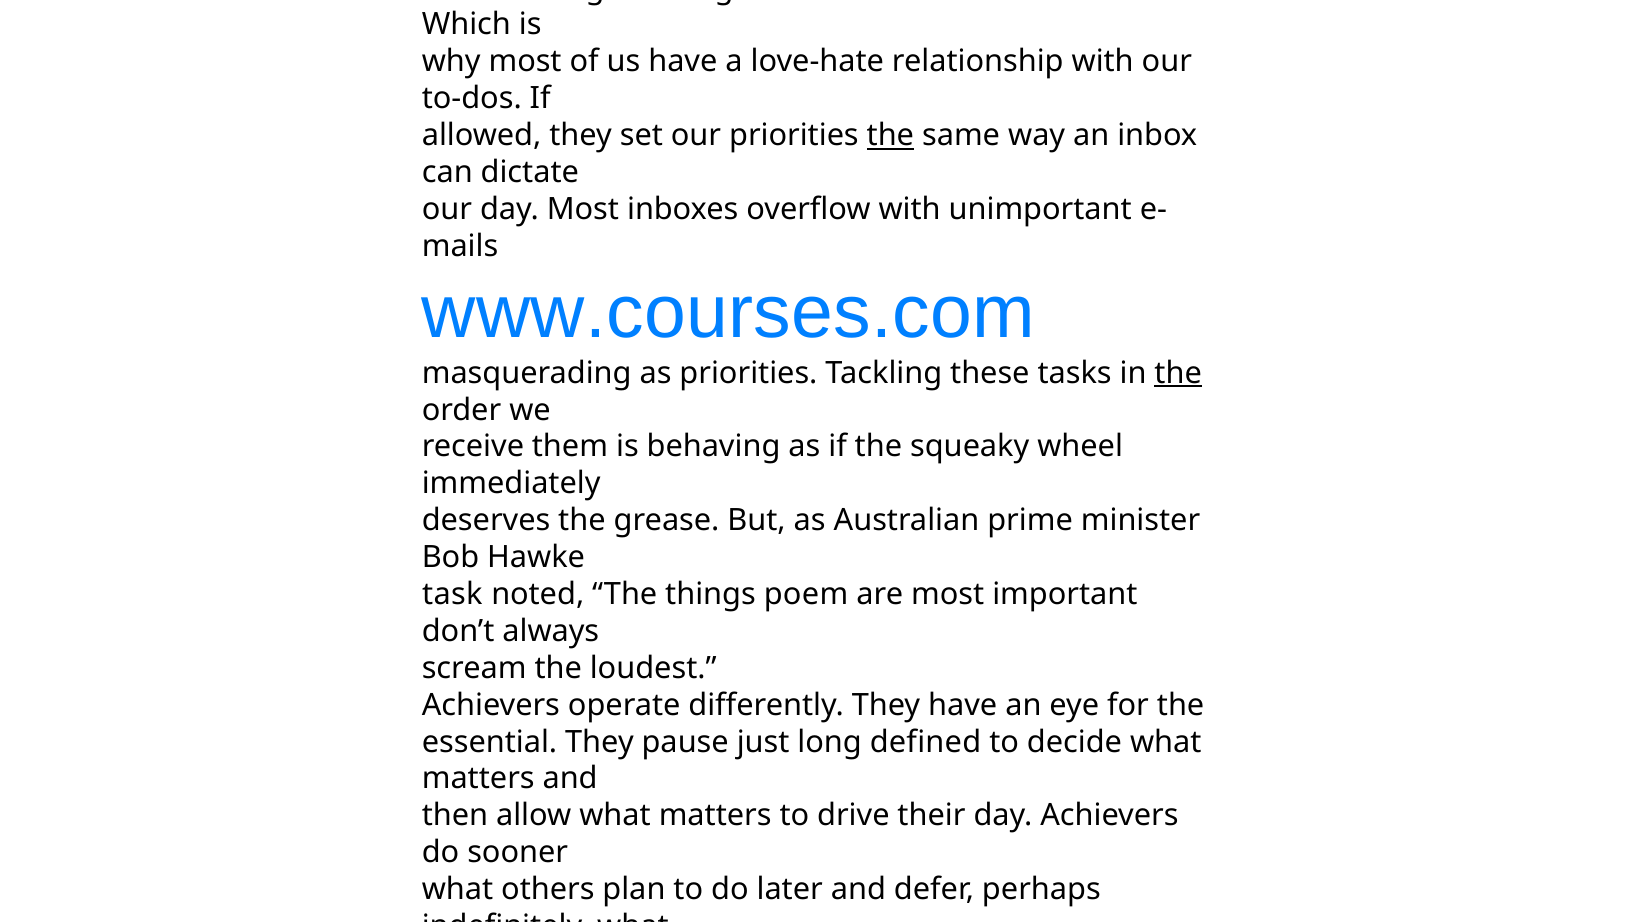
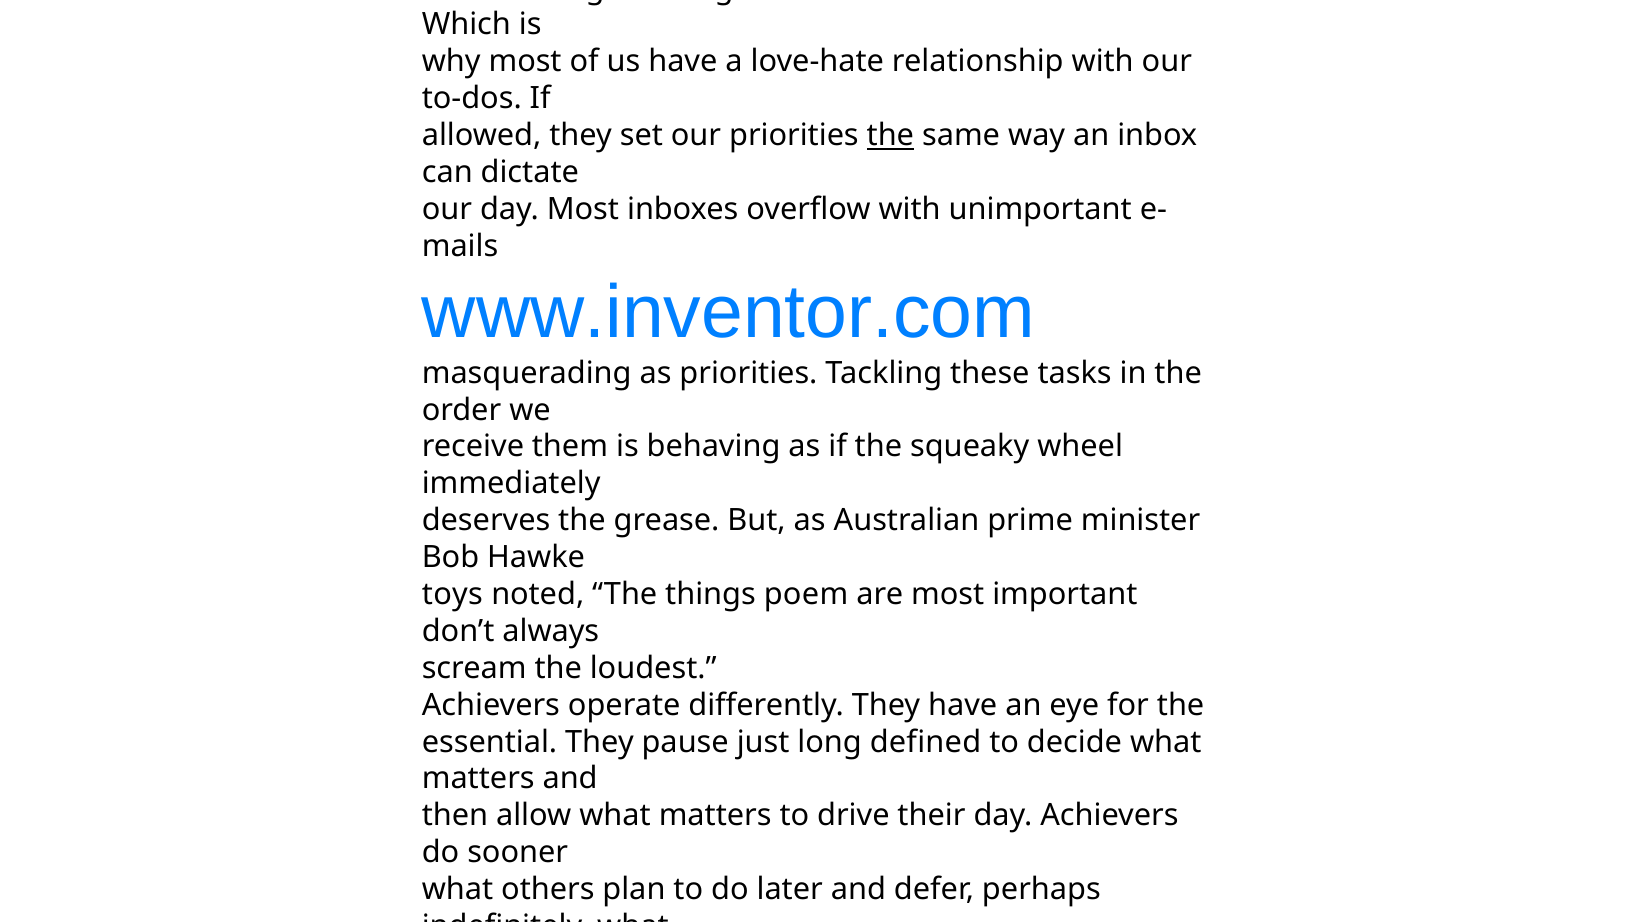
www.courses.com: www.courses.com -> www.inventor.com
the at (1178, 373) underline: present -> none
task: task -> toys
